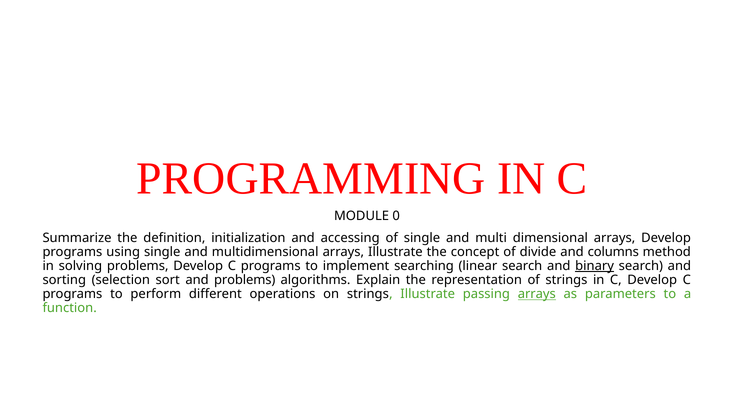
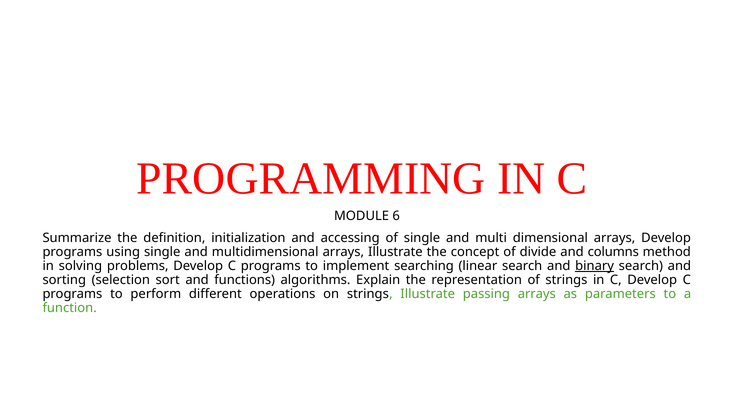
0: 0 -> 6
and problems: problems -> functions
arrays at (537, 294) underline: present -> none
